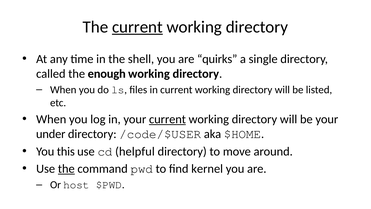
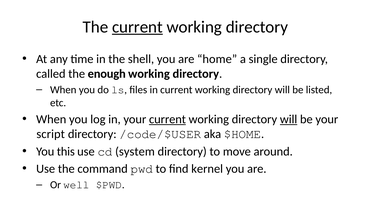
quirks: quirks -> home
will at (289, 119) underline: none -> present
under: under -> script
helpful: helpful -> system
the at (66, 169) underline: present -> none
host: host -> well
